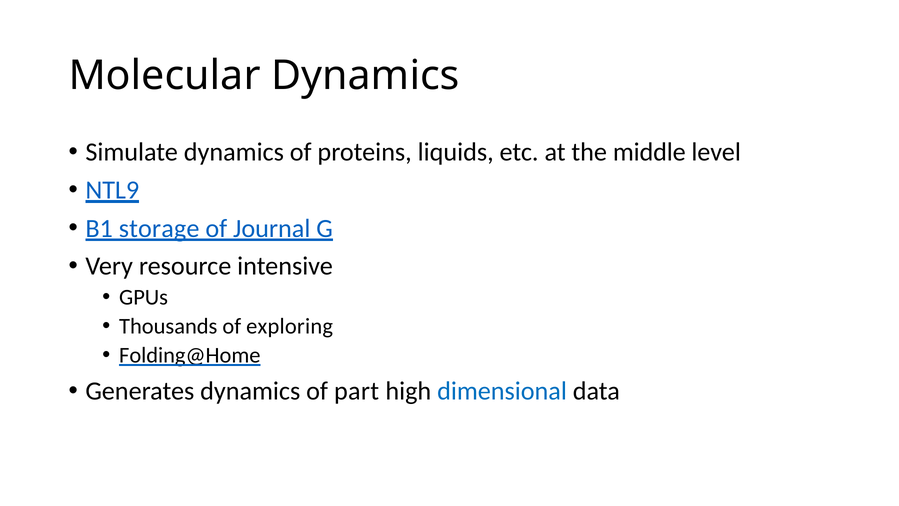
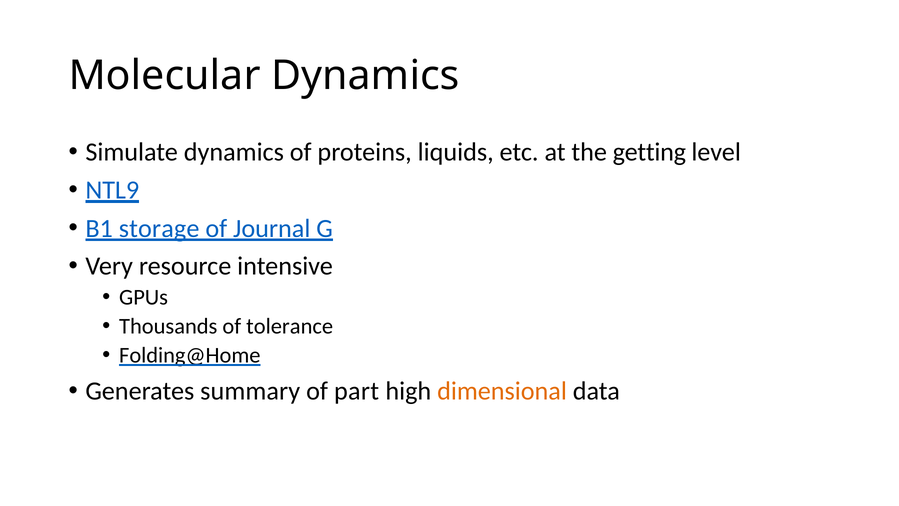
middle: middle -> getting
exploring: exploring -> tolerance
Generates dynamics: dynamics -> summary
dimensional colour: blue -> orange
